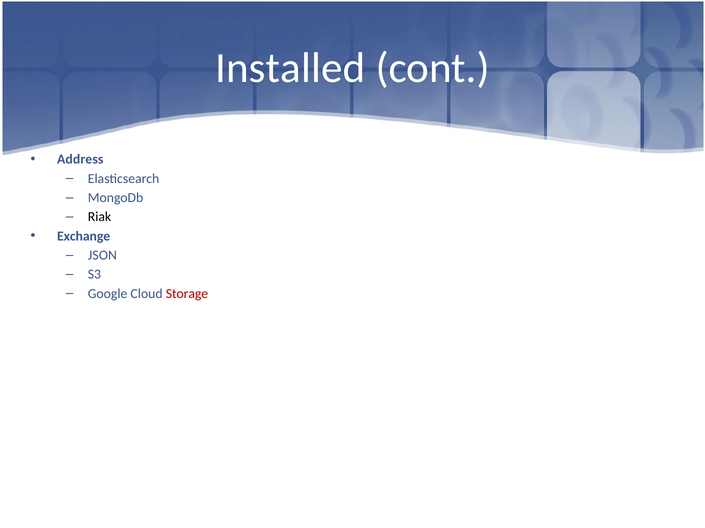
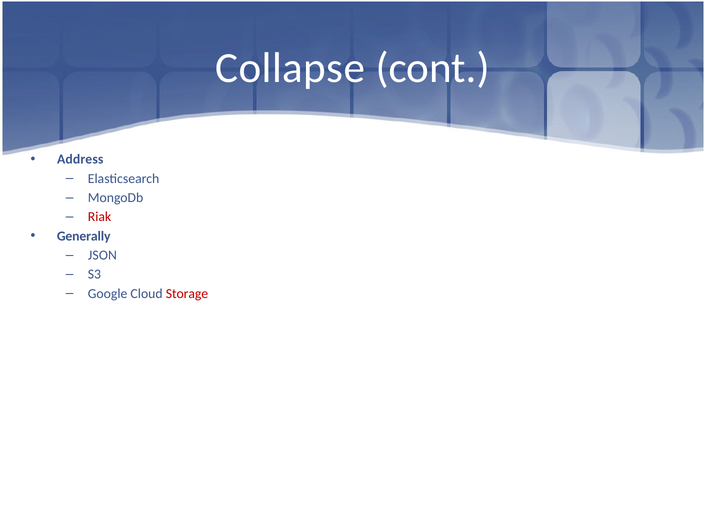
Installed: Installed -> Collapse
Riak colour: black -> red
Exchange: Exchange -> Generally
